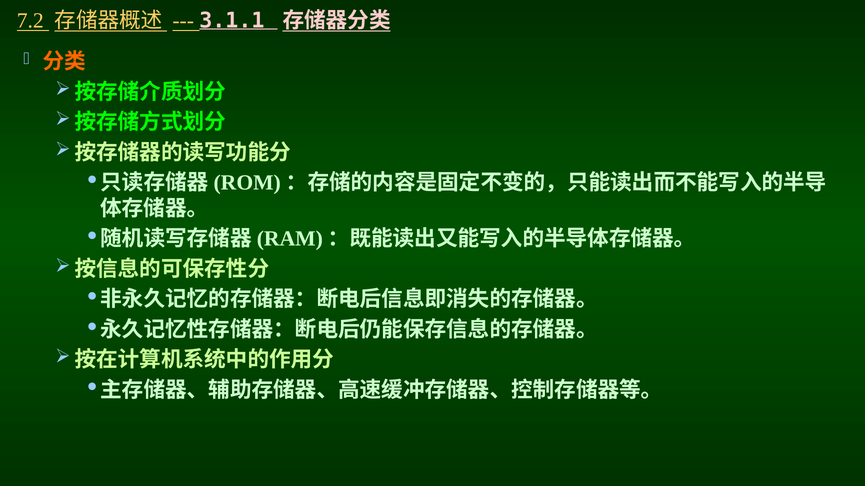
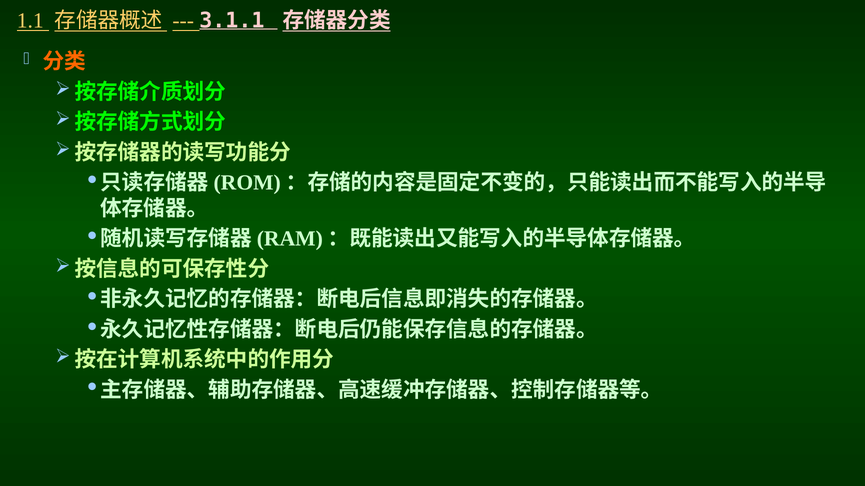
7.2: 7.2 -> 1.1
